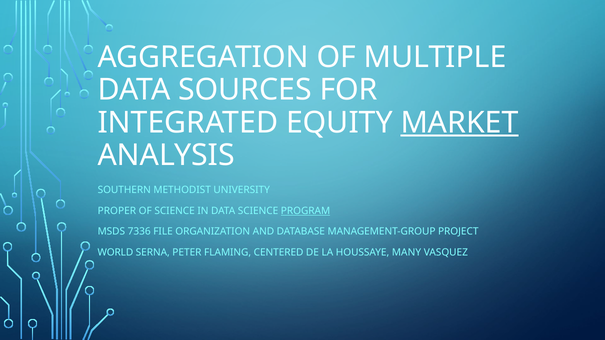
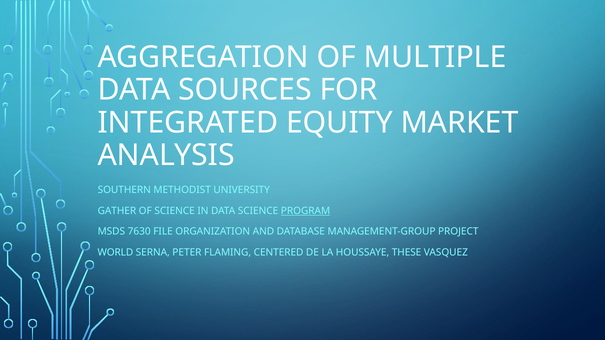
MARKET underline: present -> none
PROPER: PROPER -> GATHER
7336: 7336 -> 7630
MANY: MANY -> THESE
